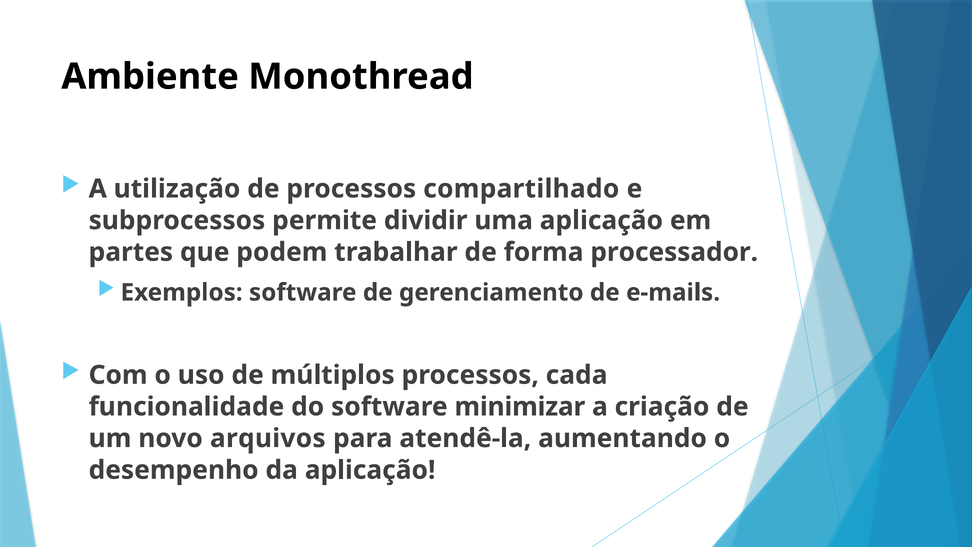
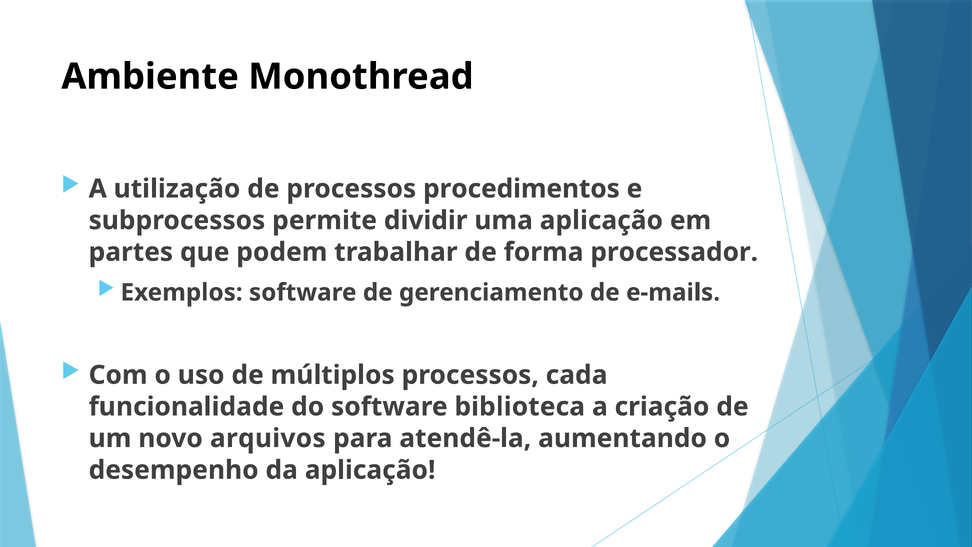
compartilhado: compartilhado -> procedimentos
minimizar: minimizar -> biblioteca
